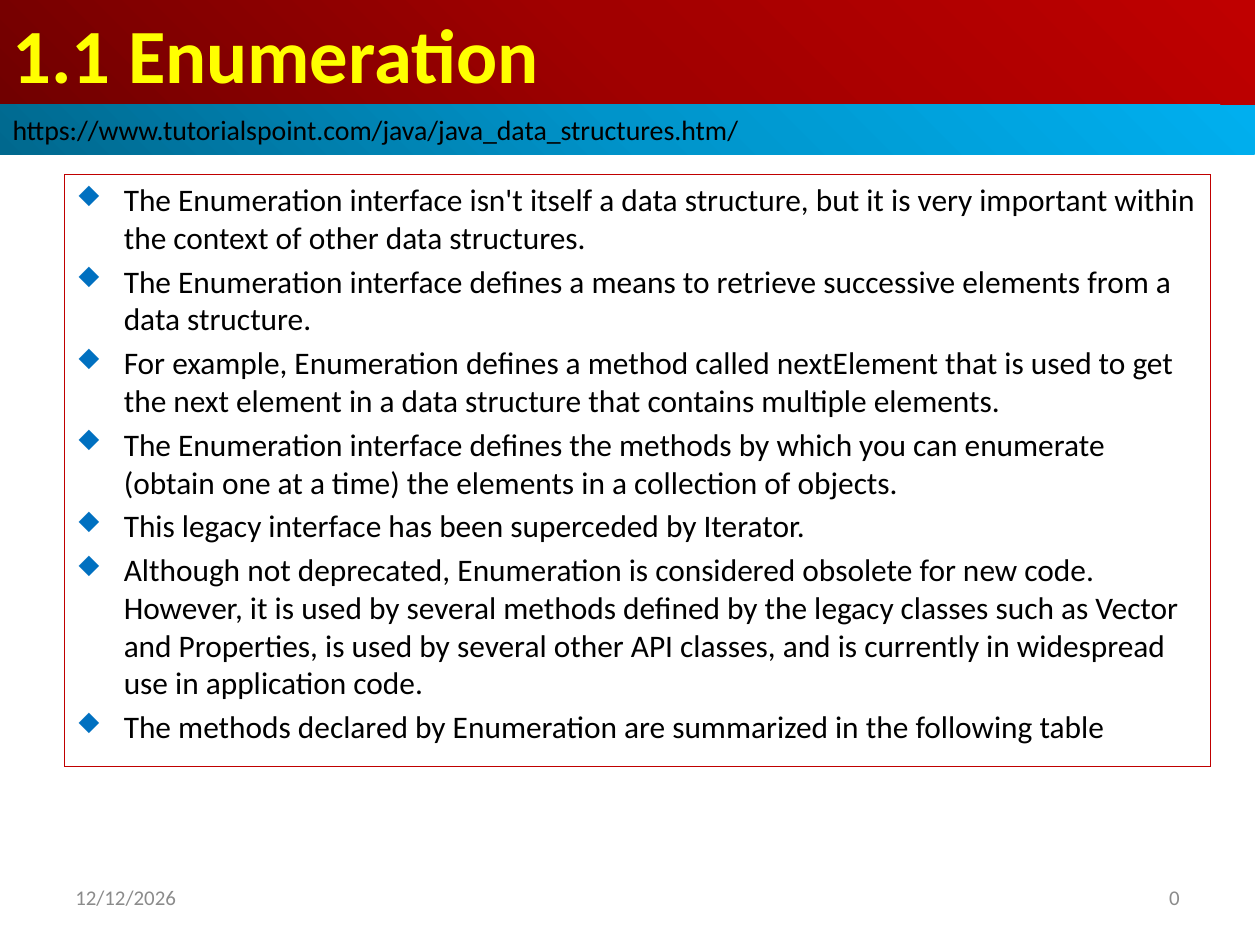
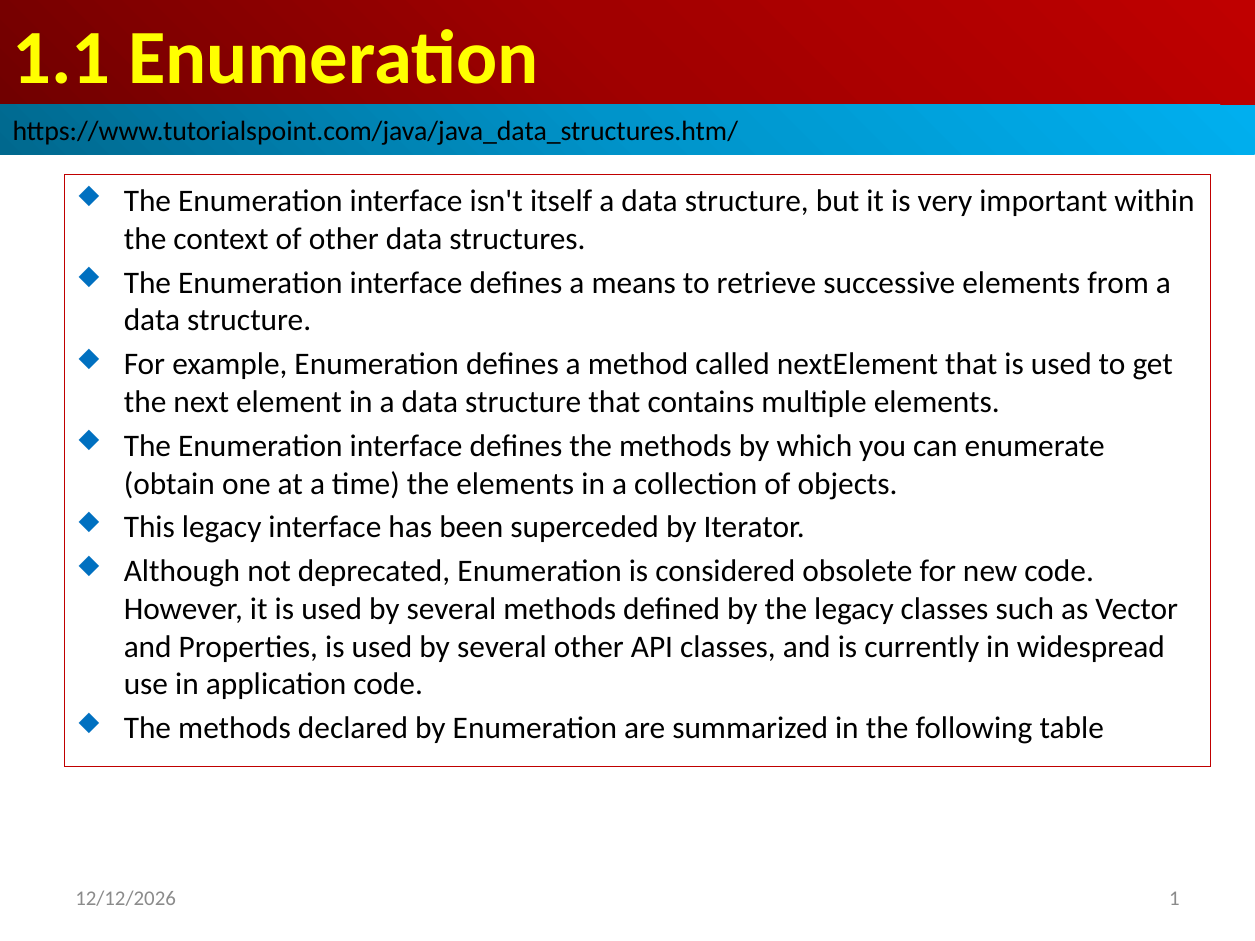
0: 0 -> 1
